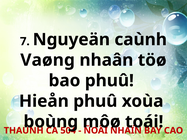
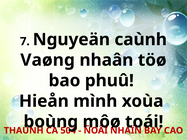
Hieån phuû: phuû -> mình
